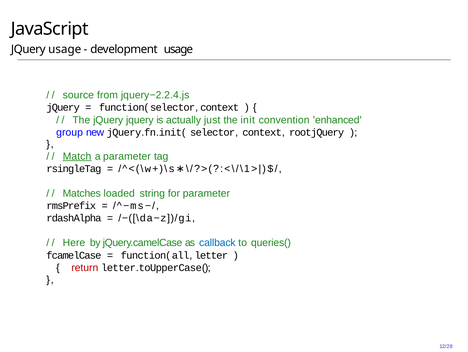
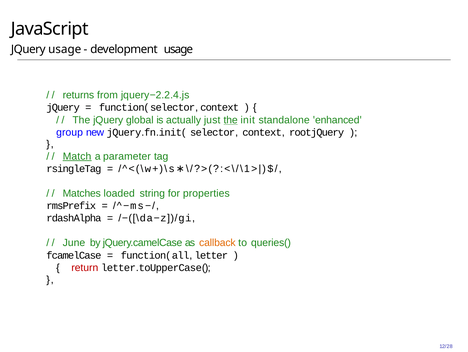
source: source -> returns
jQuery jquery: jquery -> global
the at (231, 120) underline: none -> present
convention: convention -> standalone
for parameter: parameter -> properties
Here: Here -> June
callback colour: blue -> orange
